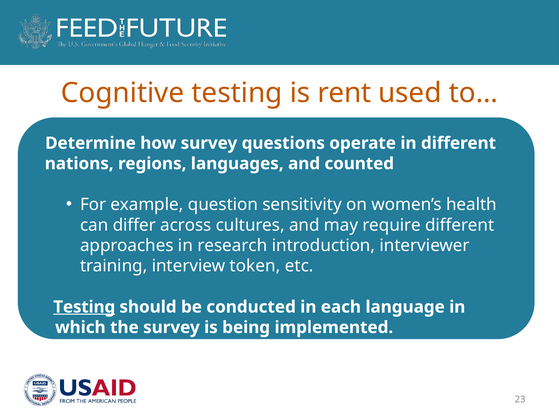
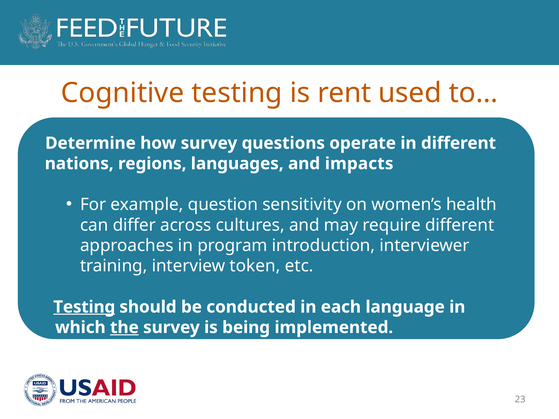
counted: counted -> impacts
research: research -> program
the underline: none -> present
